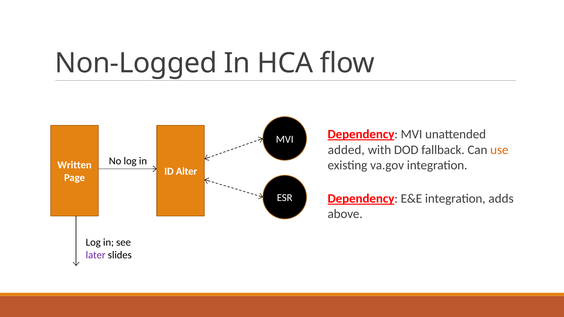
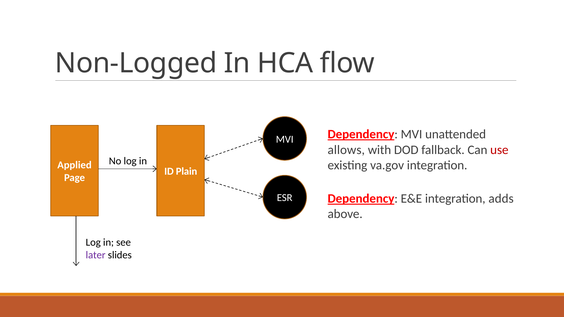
added: added -> allows
use colour: orange -> red
Written: Written -> Applied
Alter: Alter -> Plain
